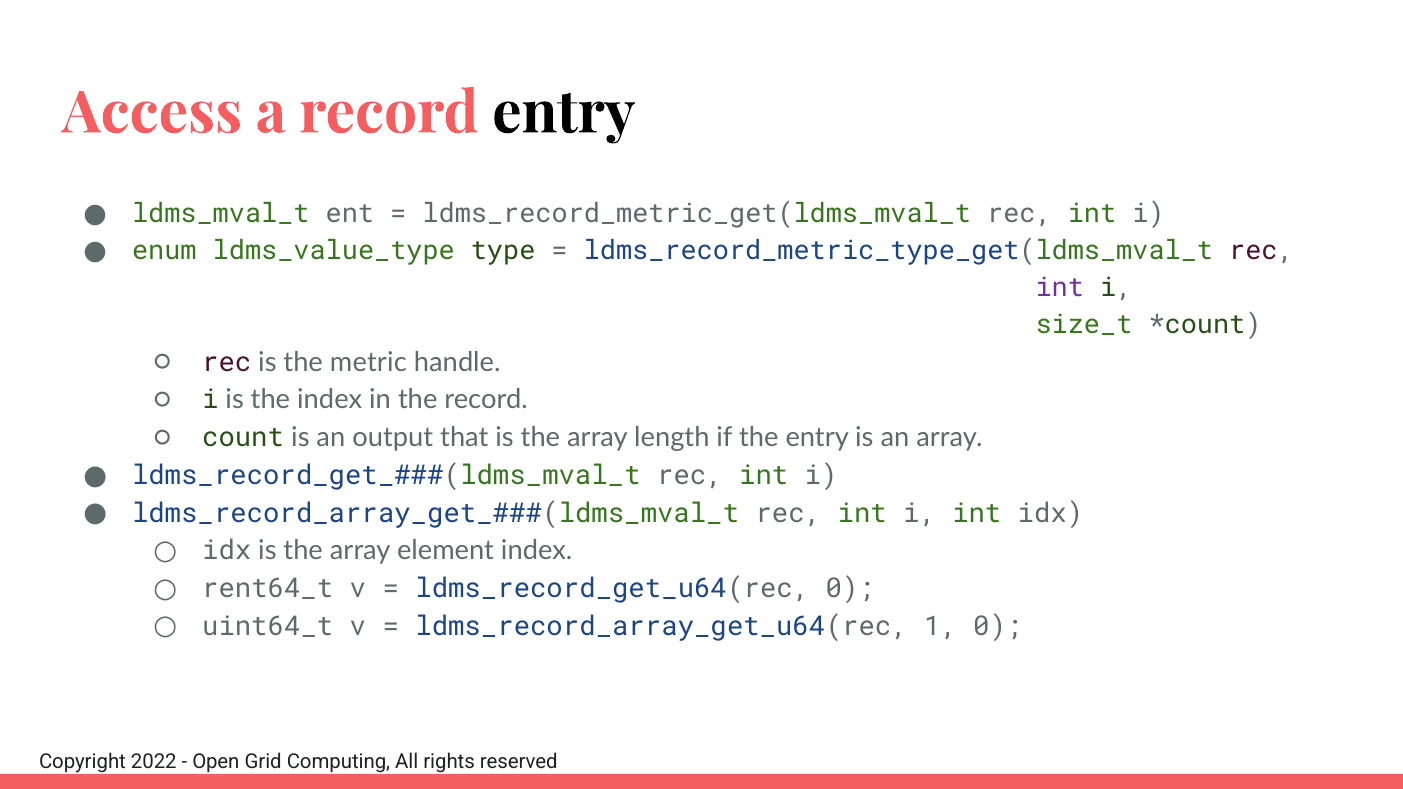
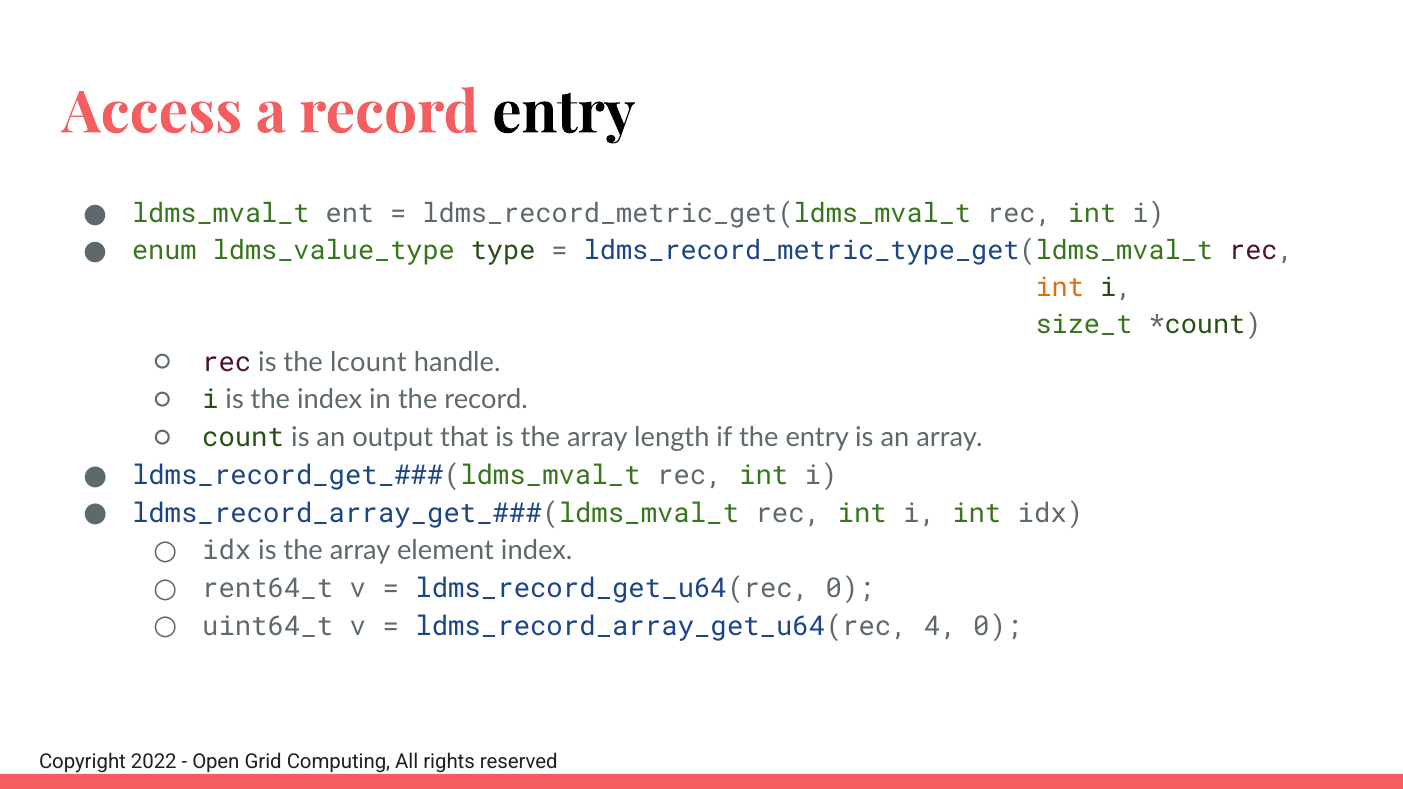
int at (1060, 288) colour: purple -> orange
metric: metric -> lcount
1: 1 -> 4
